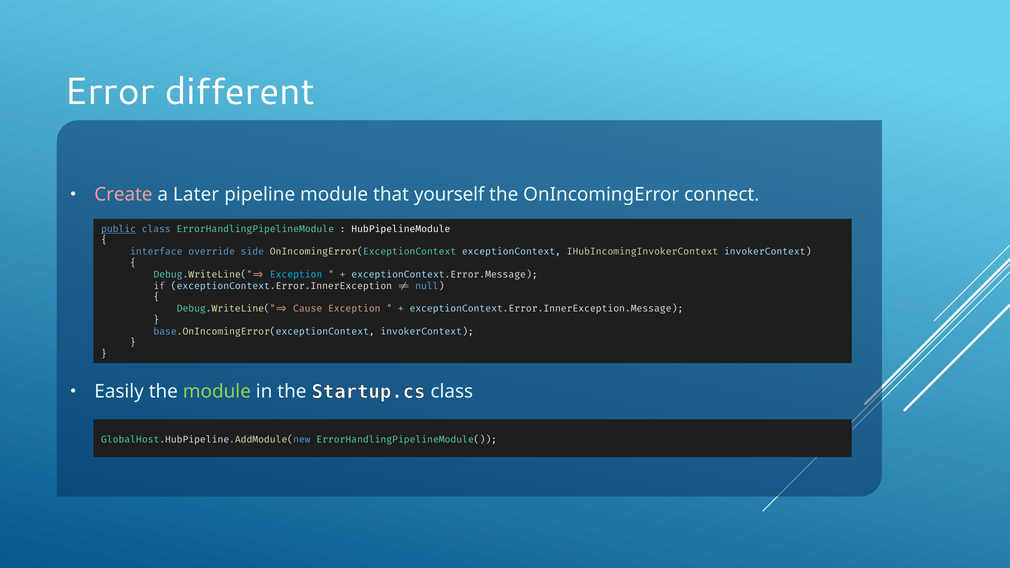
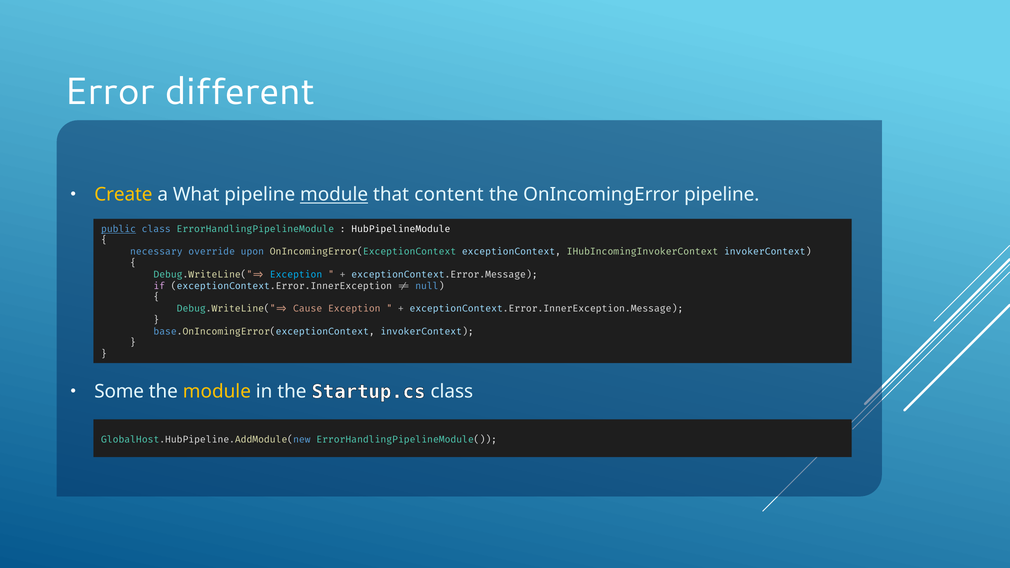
Create colour: pink -> yellow
Later: Later -> What
module at (334, 195) underline: none -> present
yourself: yourself -> content
OnIncomingError connect: connect -> pipeline
interface: interface -> necessary
side: side -> upon
Easily: Easily -> Some
module at (217, 392) colour: light green -> yellow
